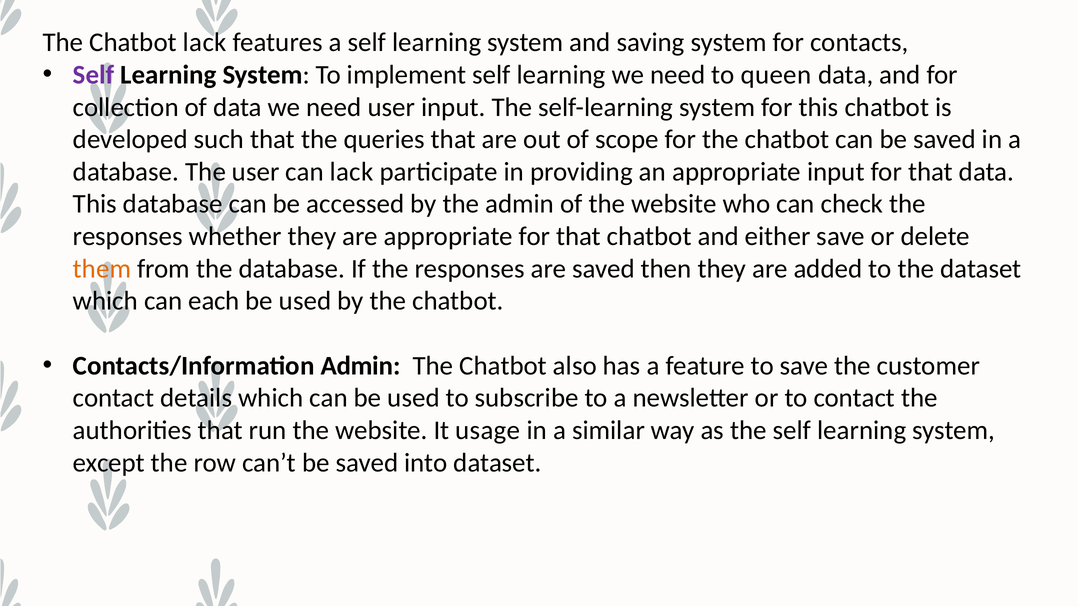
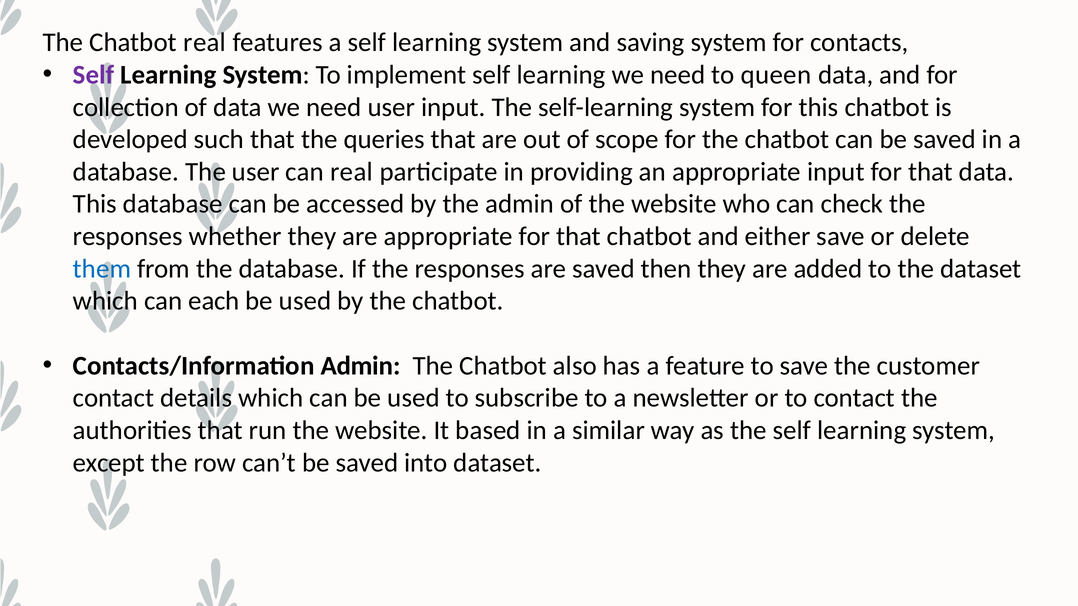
Chatbot lack: lack -> real
can lack: lack -> real
them colour: orange -> blue
usage: usage -> based
